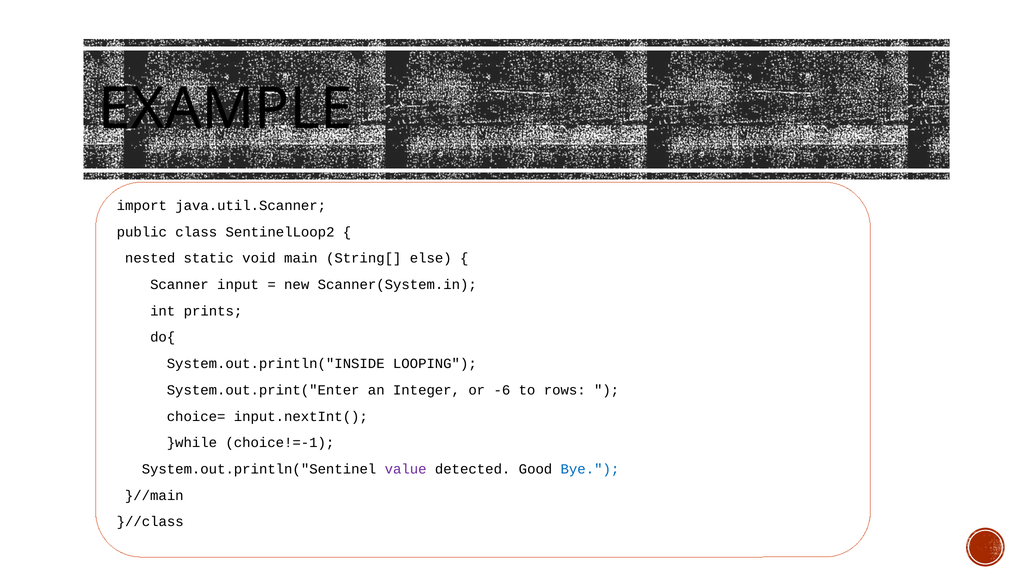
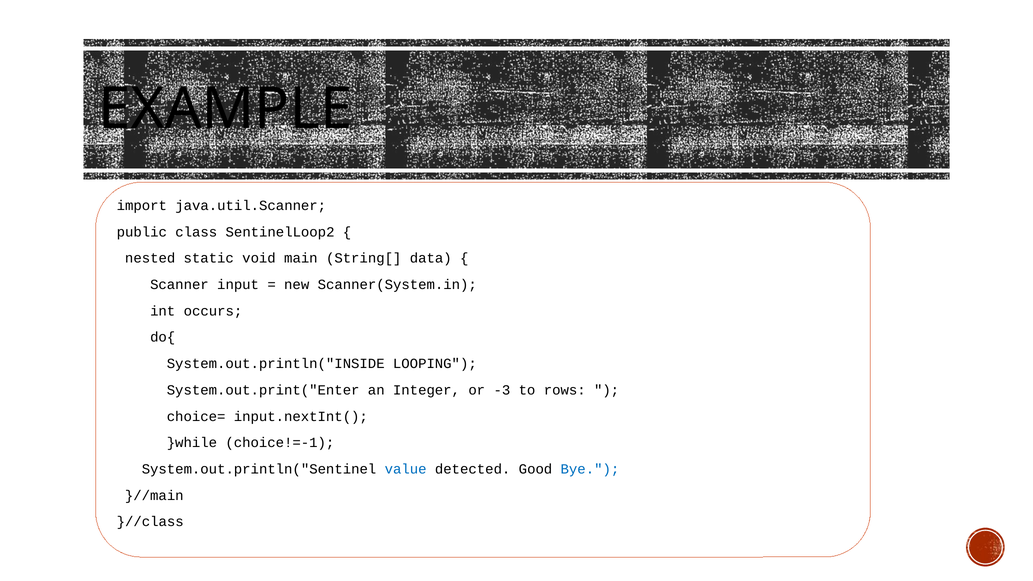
else: else -> data
prints: prints -> occurs
-6: -6 -> -3
value colour: purple -> blue
